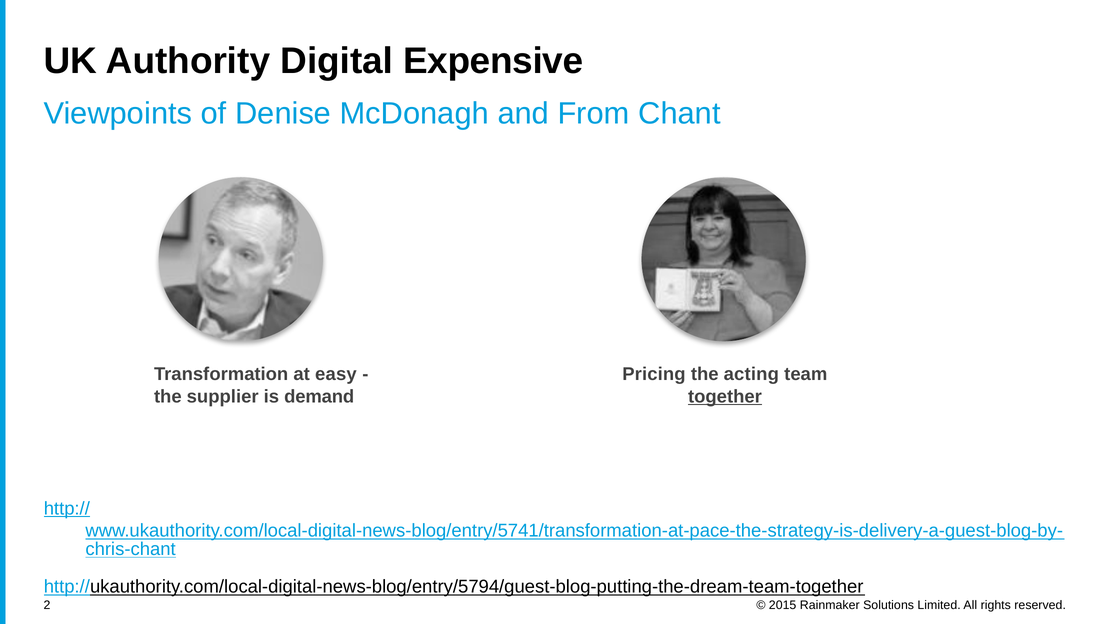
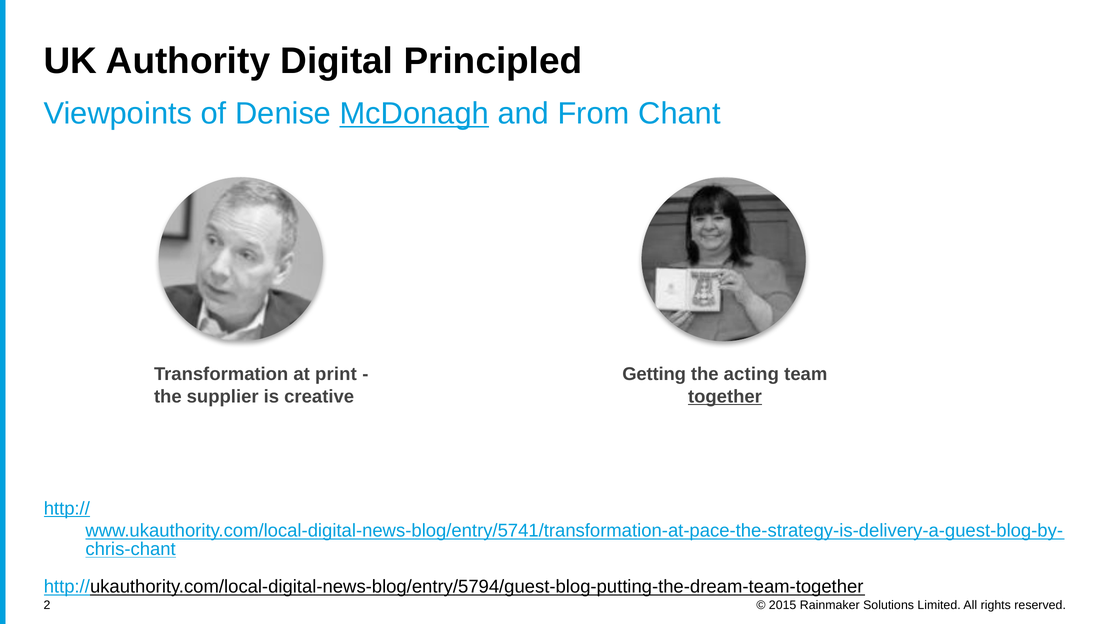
Expensive: Expensive -> Principled
McDonagh underline: none -> present
easy: easy -> print
Pricing: Pricing -> Getting
demand: demand -> creative
